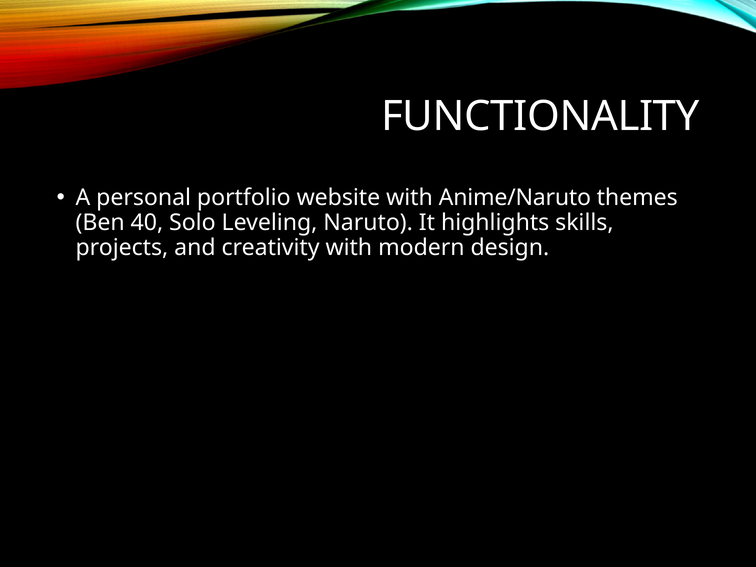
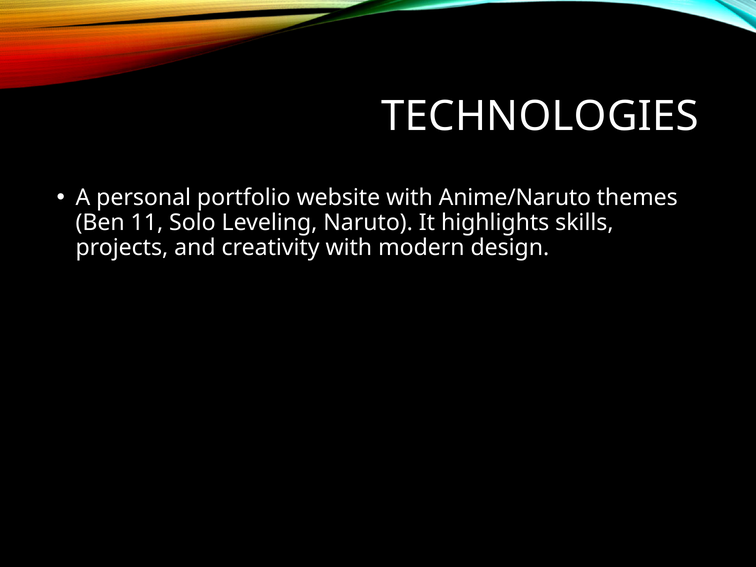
FUNCTIONALITY: FUNCTIONALITY -> TECHNOLOGIES
40: 40 -> 11
